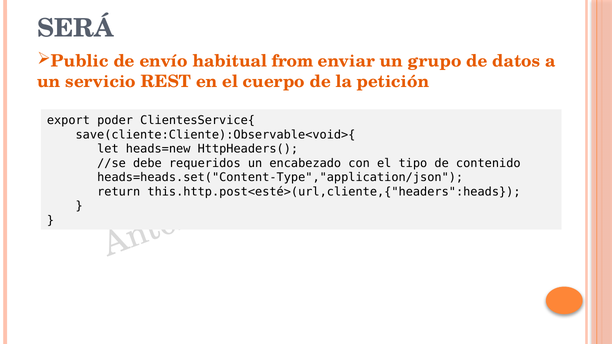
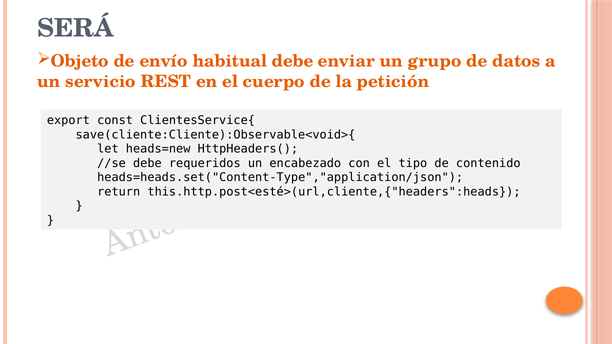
Public: Public -> Objeto
habitual from: from -> debe
poder: poder -> const
